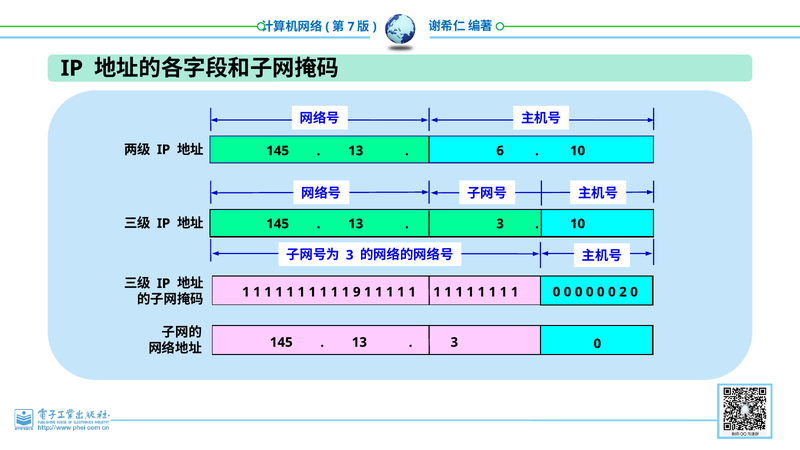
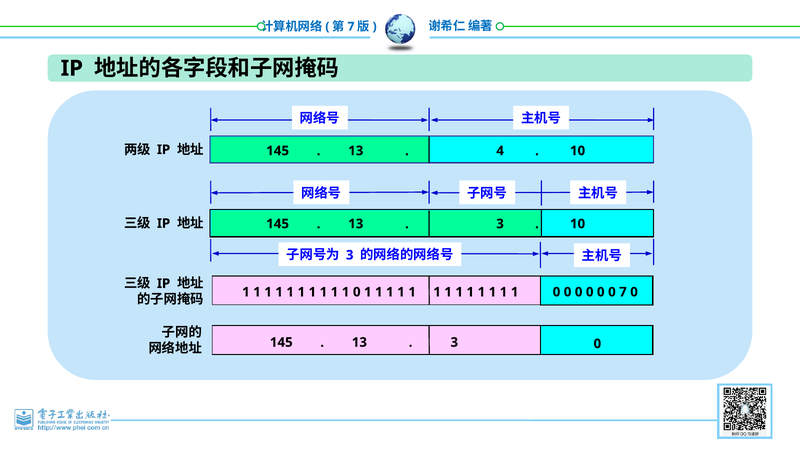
6: 6 -> 4
9 at (357, 292): 9 -> 0
0 2: 2 -> 7
